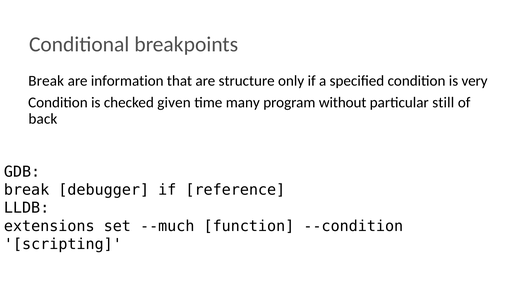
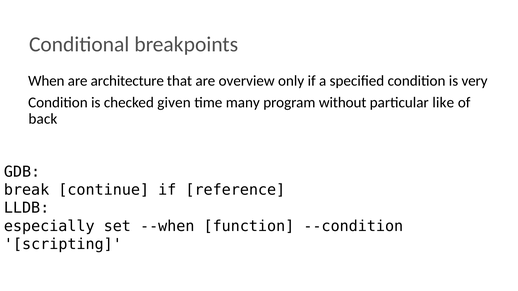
Break at (46, 81): Break -> When
information: information -> architecture
structure: structure -> overview
still: still -> like
debugger: debugger -> continue
extensions: extensions -> especially
--much: --much -> --when
